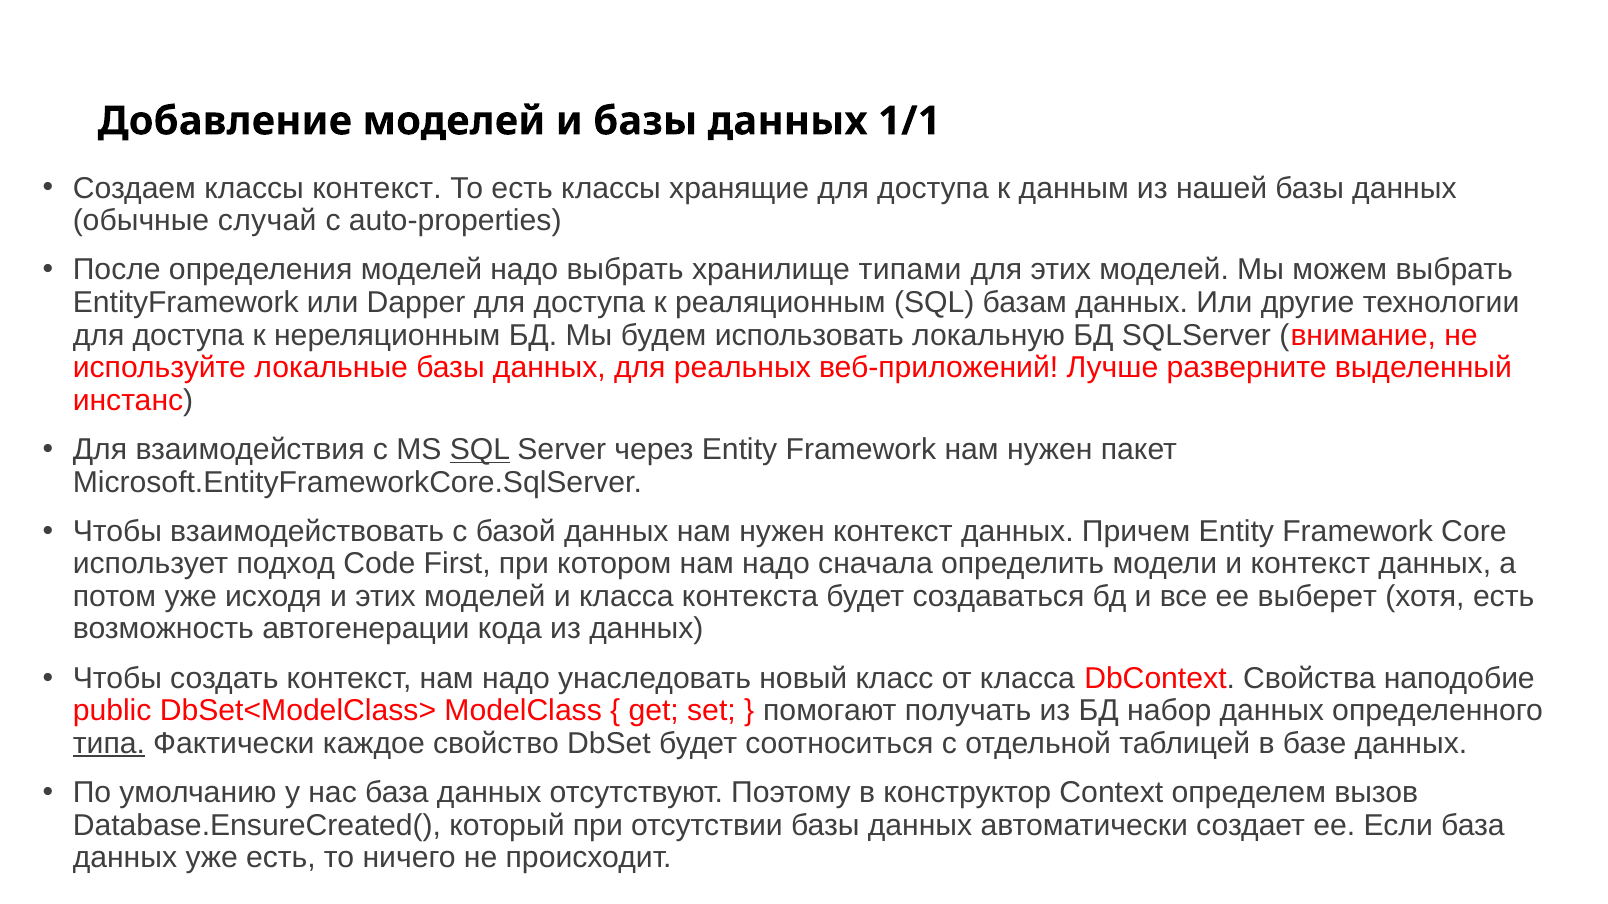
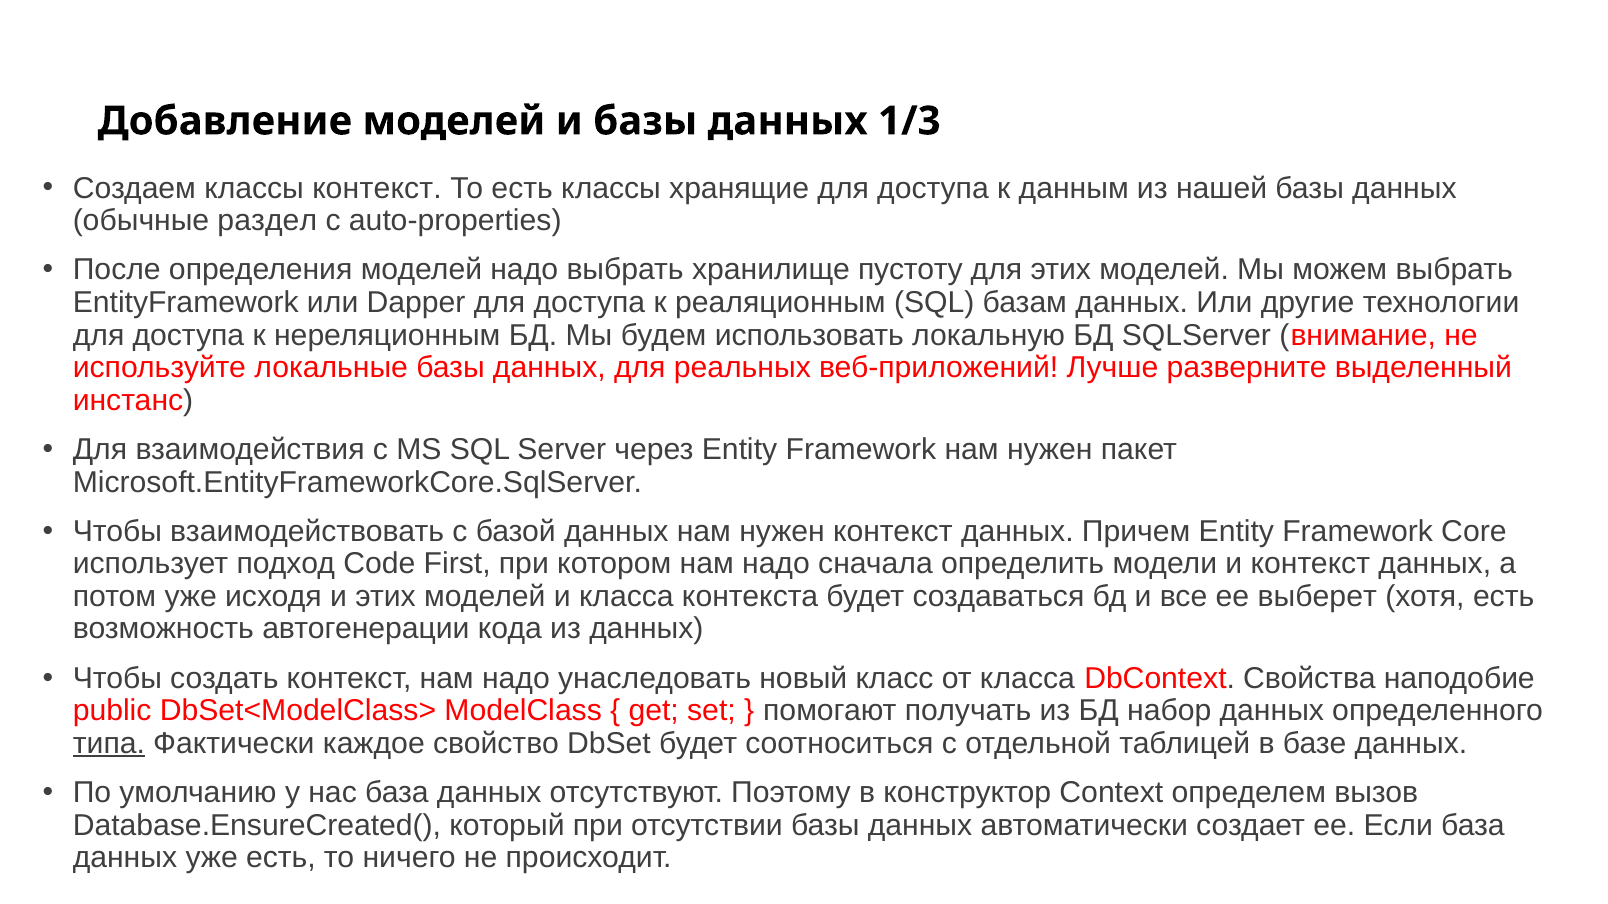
1/1: 1/1 -> 1/3
случай: случай -> раздел
типами: типами -> пустоту
SQL at (480, 450) underline: present -> none
